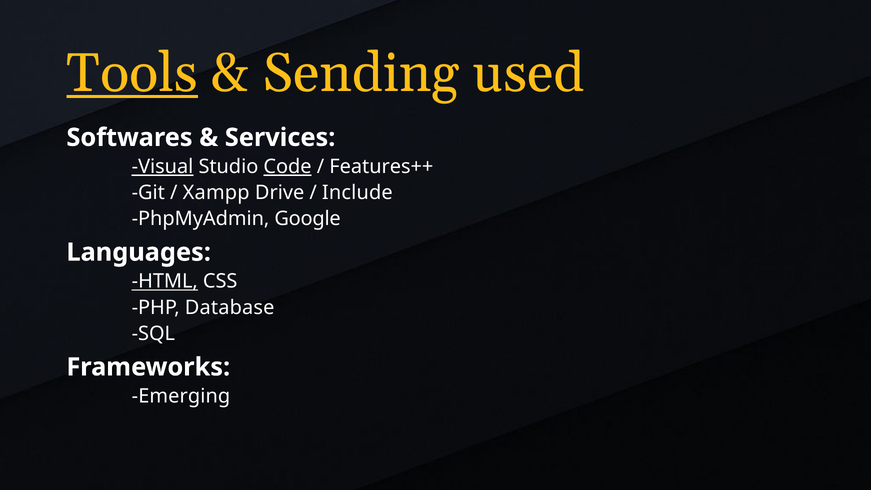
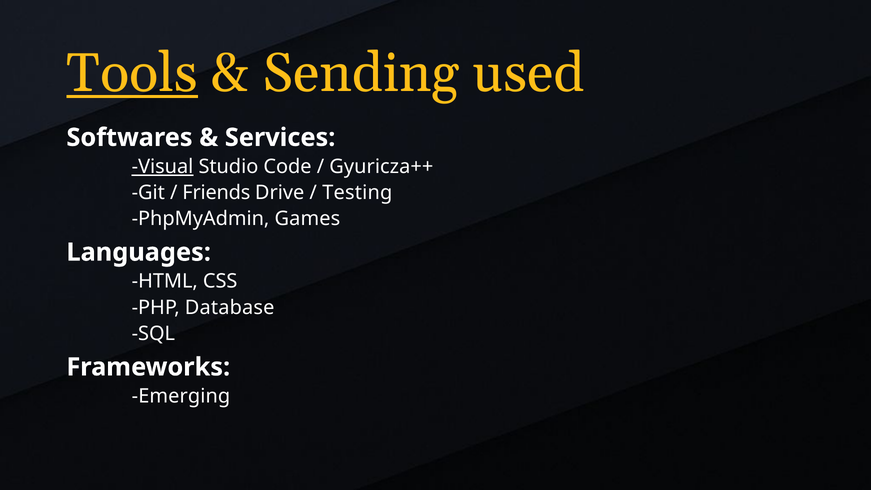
Code underline: present -> none
Features++: Features++ -> Gyuricza++
Xampp: Xampp -> Friends
Include: Include -> Testing
Google: Google -> Games
HTML underline: present -> none
